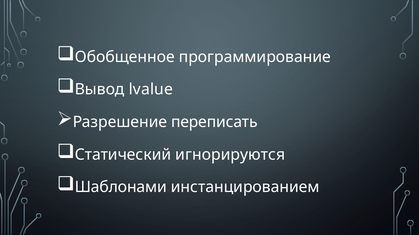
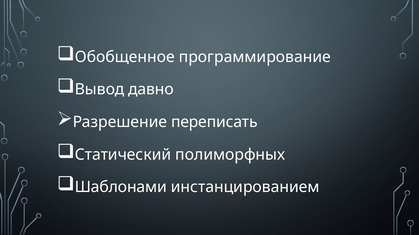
lvalue: lvalue -> давно
игнорируются: игнорируются -> полиморфных
